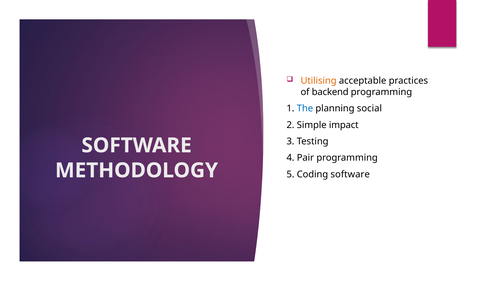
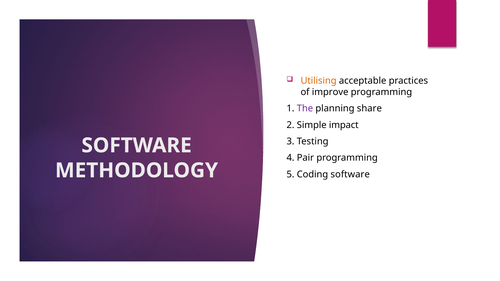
backend: backend -> improve
The colour: blue -> purple
social: social -> share
